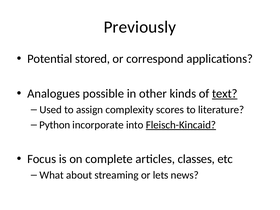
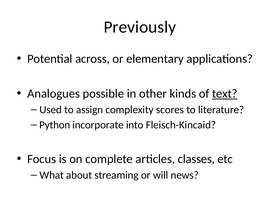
stored: stored -> across
correspond: correspond -> elementary
Fleisch-Kincaid underline: present -> none
lets: lets -> will
